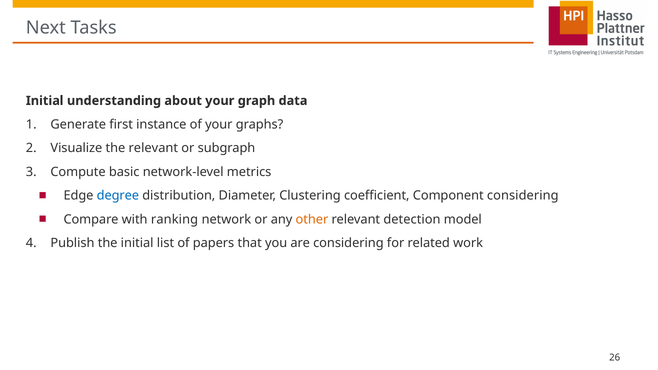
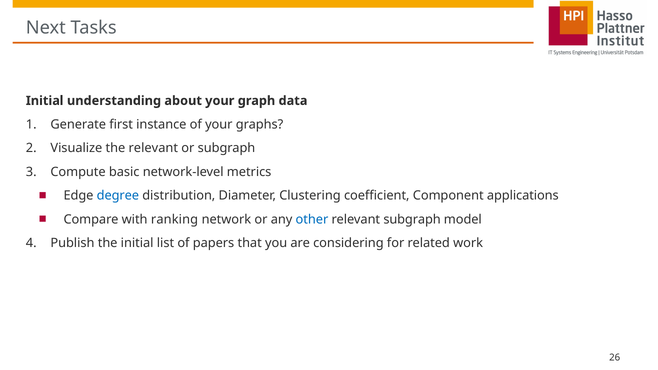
Component considering: considering -> applications
other colour: orange -> blue
relevant detection: detection -> subgraph
